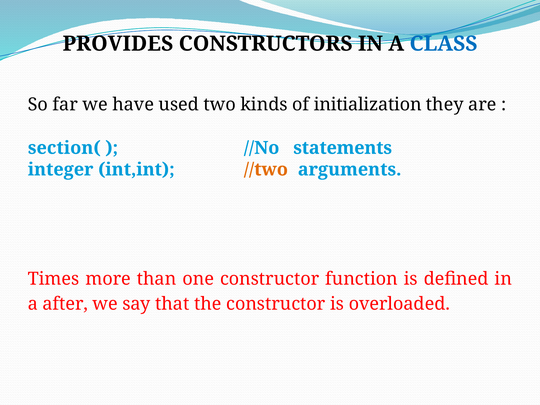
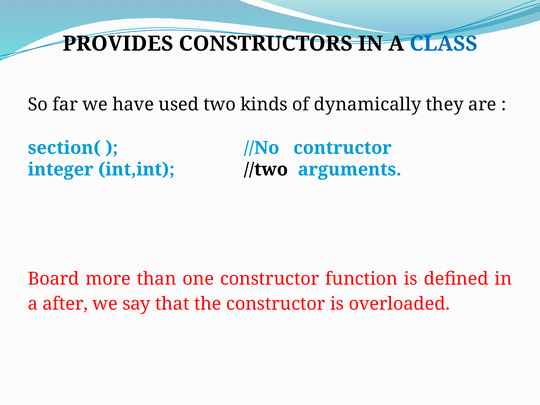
initialization: initialization -> dynamically
statements: statements -> contructor
//two colour: orange -> black
Times: Times -> Board
